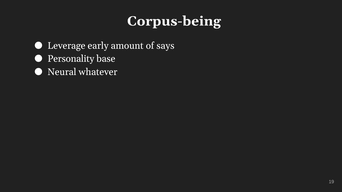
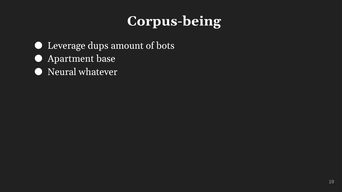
early: early -> dups
says: says -> bots
Personality: Personality -> Apartment
